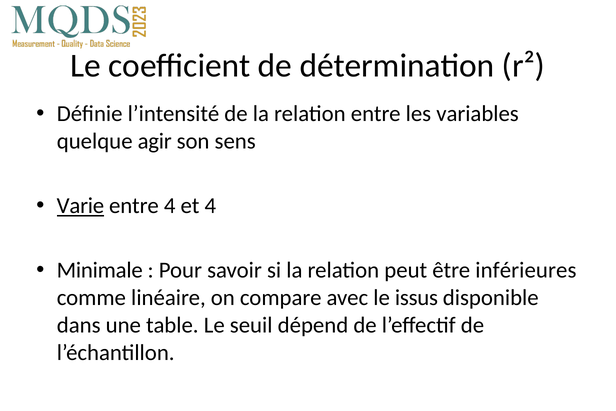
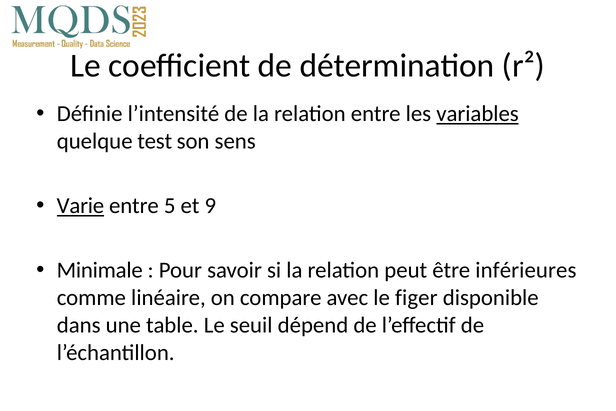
variables underline: none -> present
agir: agir -> test
entre 4: 4 -> 5
et 4: 4 -> 9
issus: issus -> figer
